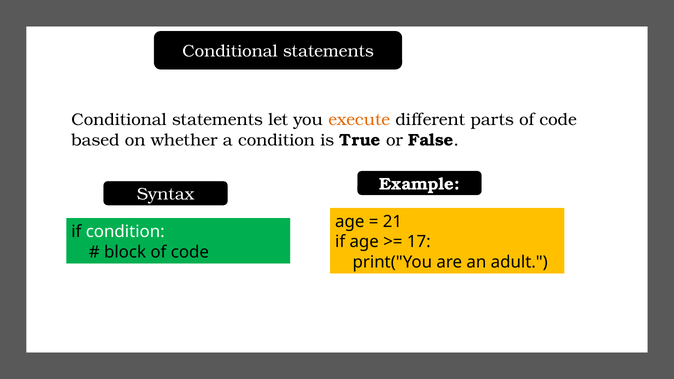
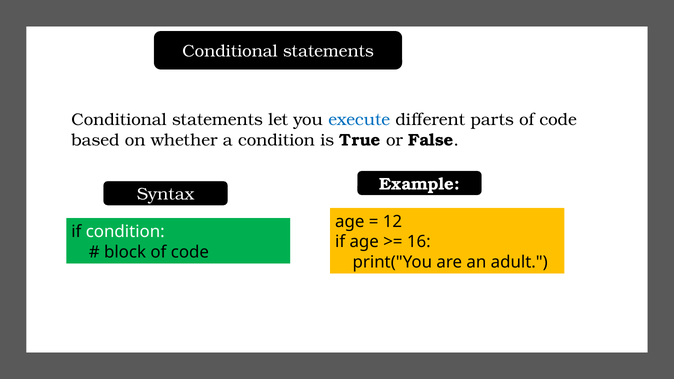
execute colour: orange -> blue
21: 21 -> 12
17: 17 -> 16
